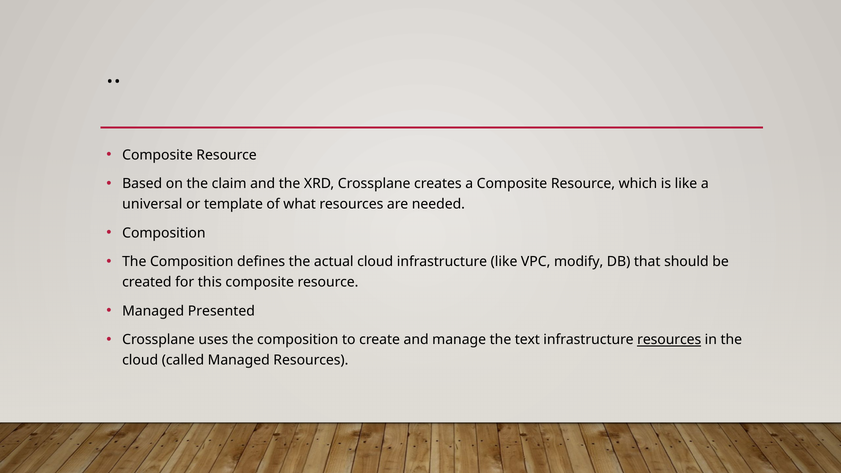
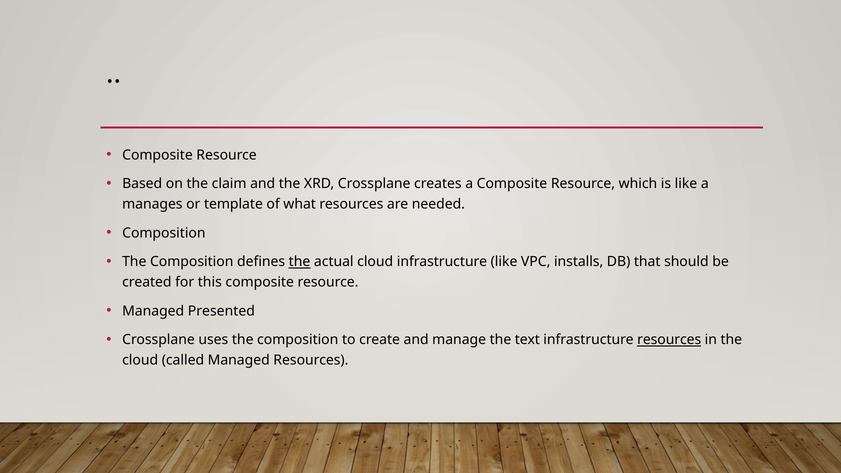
universal: universal -> manages
the at (300, 262) underline: none -> present
modify: modify -> installs
